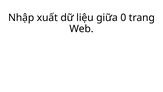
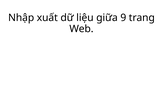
0: 0 -> 9
